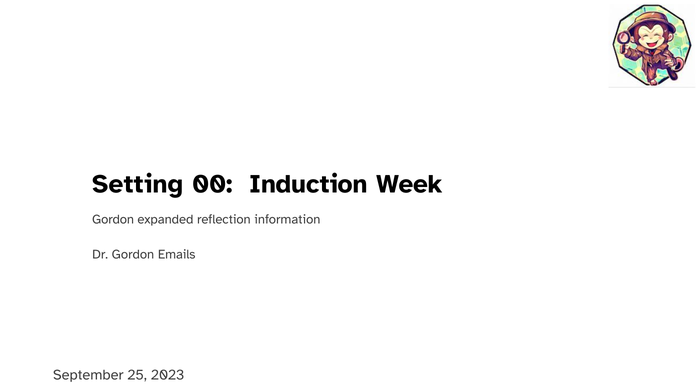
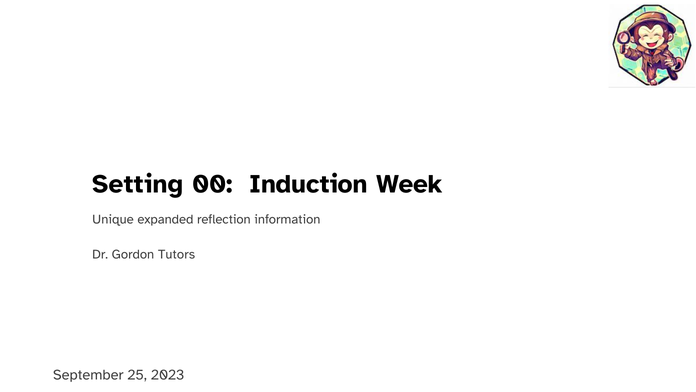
Gordon at (113, 219): Gordon -> Unique
Emails: Emails -> Tutors
